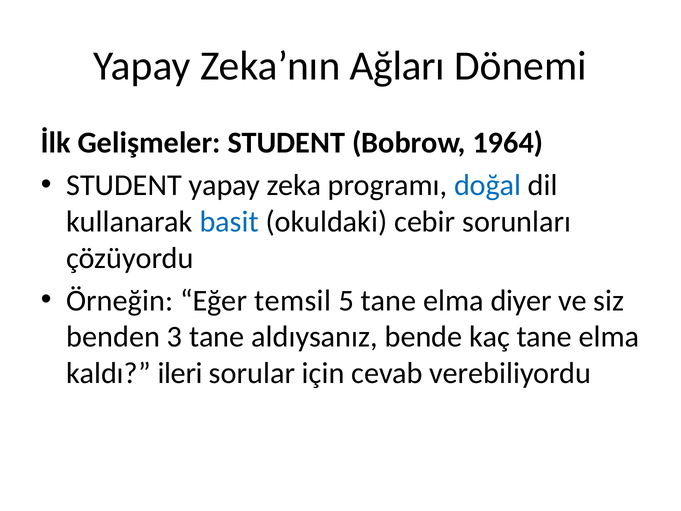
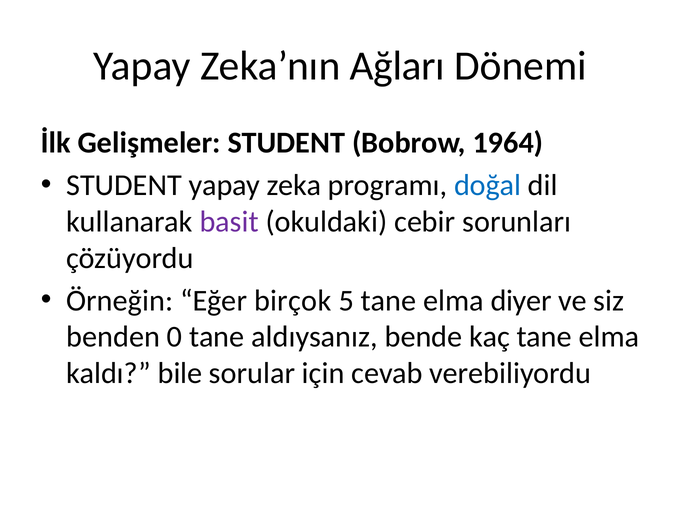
basit colour: blue -> purple
temsil: temsil -> birçok
3: 3 -> 0
ileri: ileri -> bile
